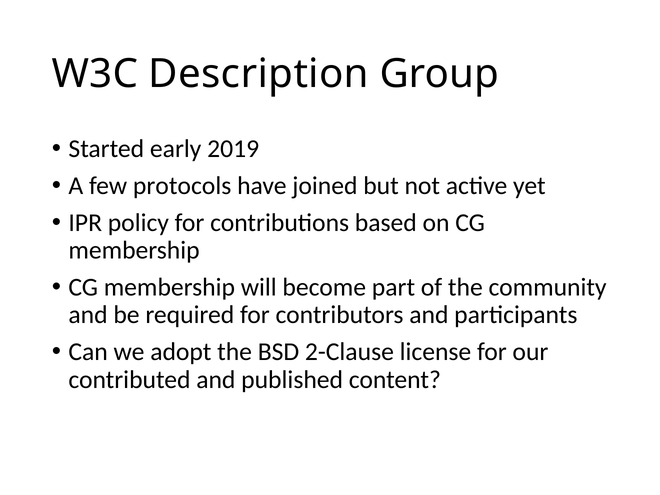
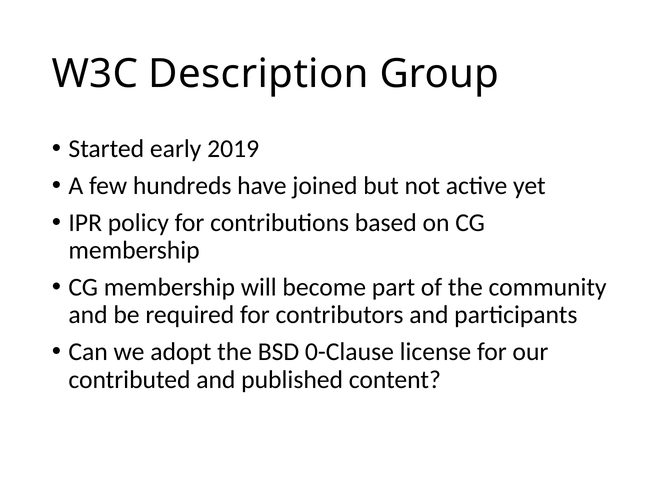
protocols: protocols -> hundreds
2-Clause: 2-Clause -> 0-Clause
